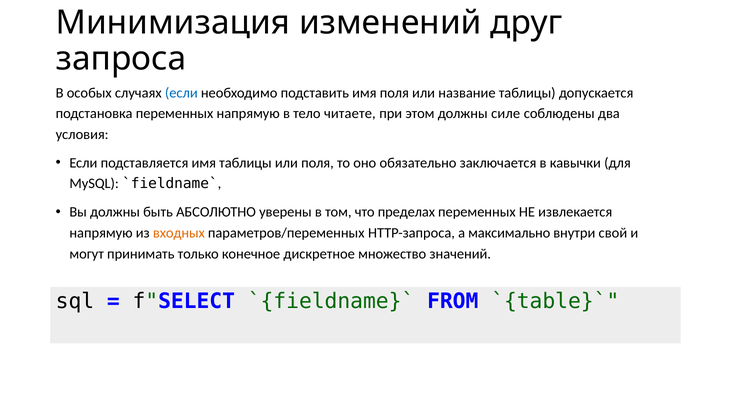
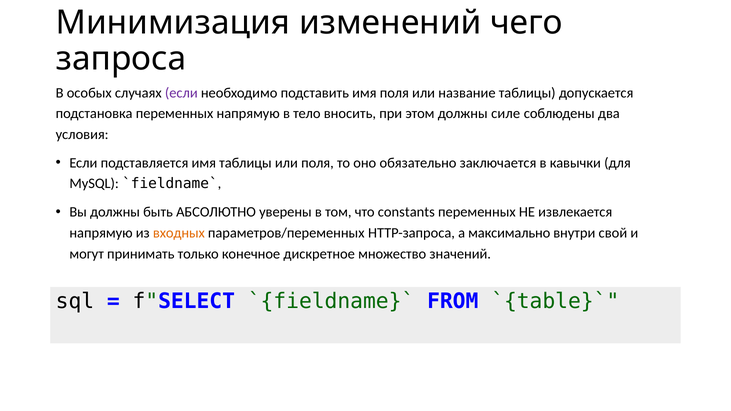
друг: друг -> чего
если at (181, 93) colour: blue -> purple
читаете: читаете -> вносить
пределах: пределах -> constants
